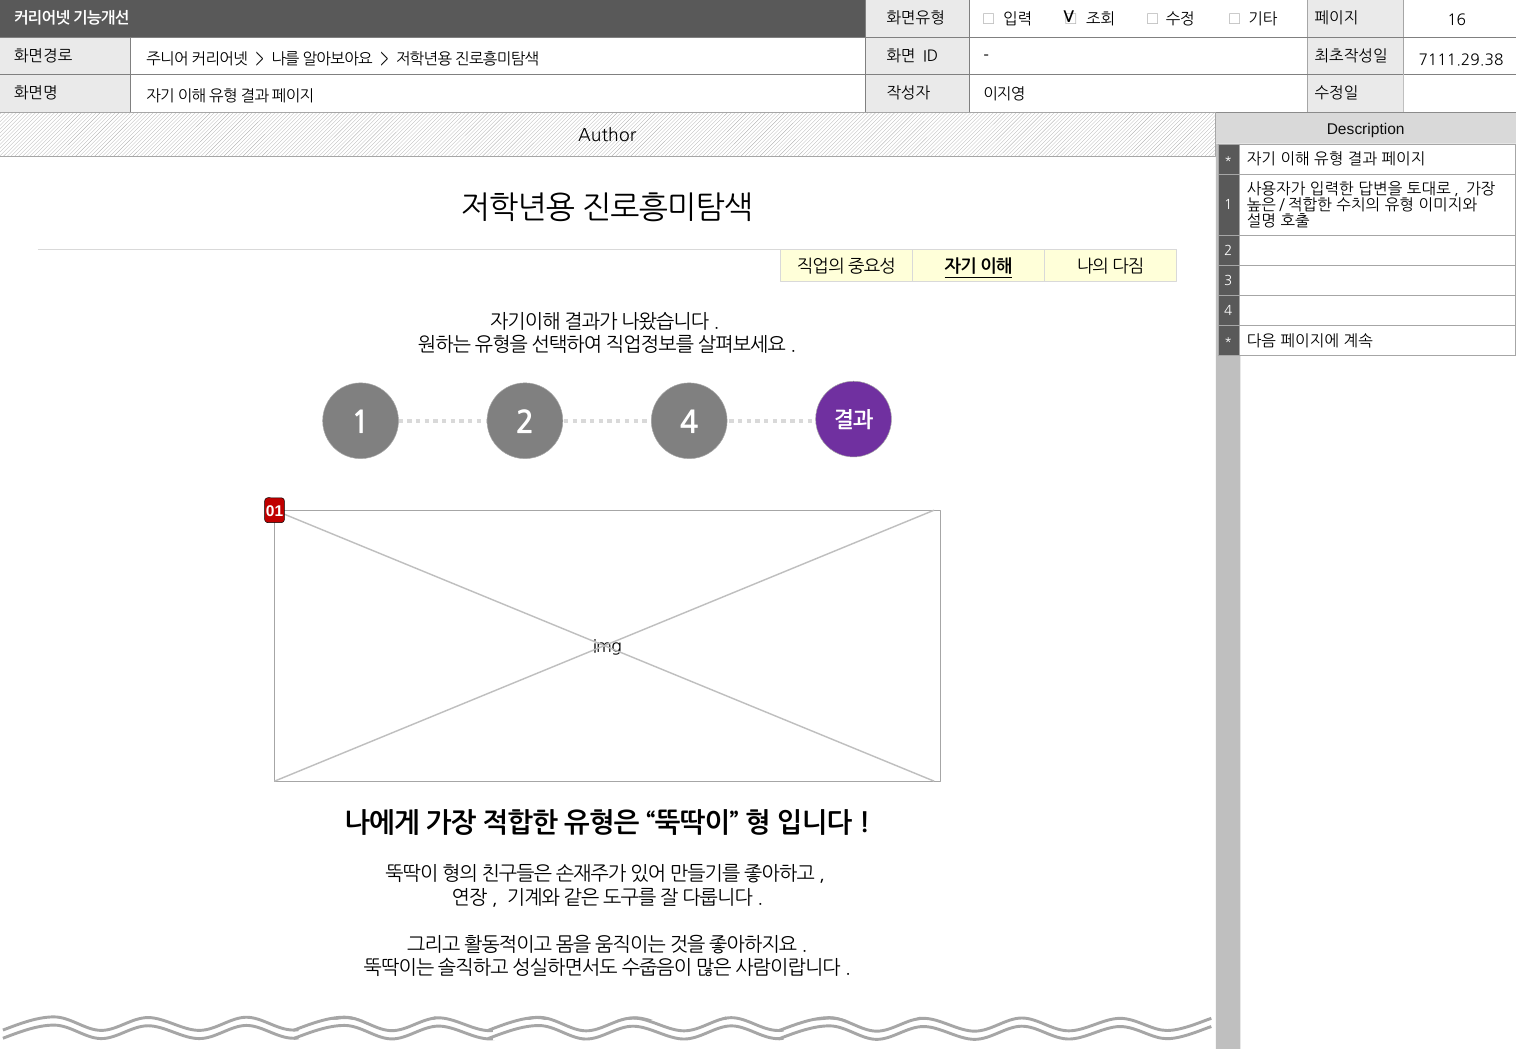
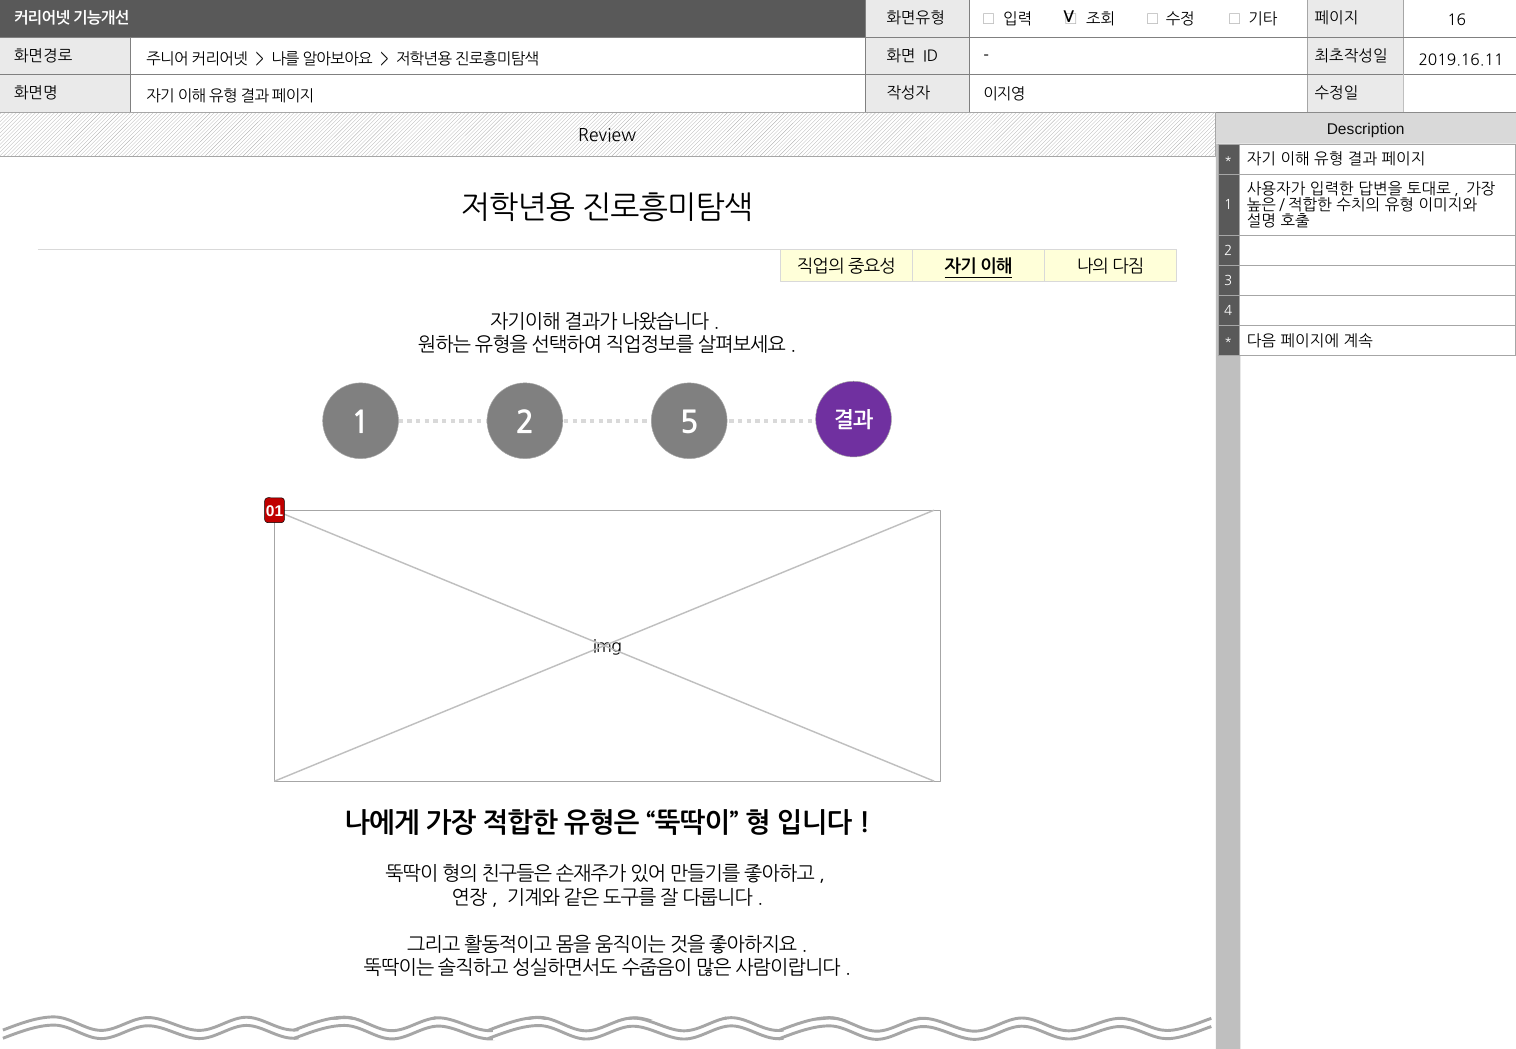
7111.29.38: 7111.29.38 -> 2019.16.11
Author: Author -> Review
1 4: 4 -> 5
